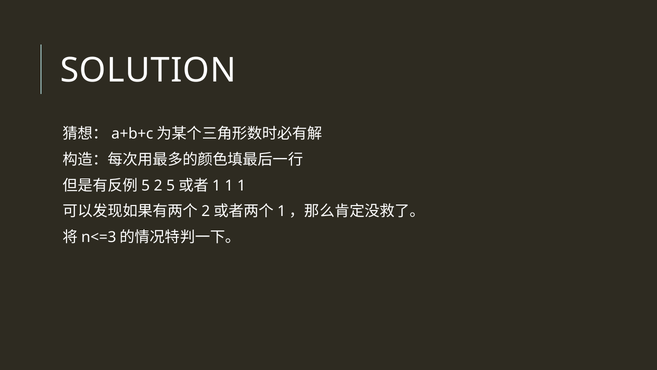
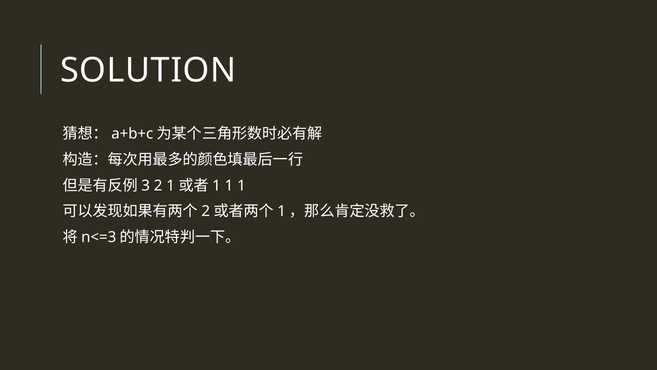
5 at (146, 185): 5 -> 3
2 5: 5 -> 1
